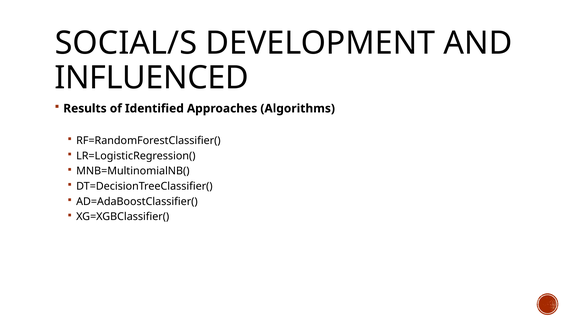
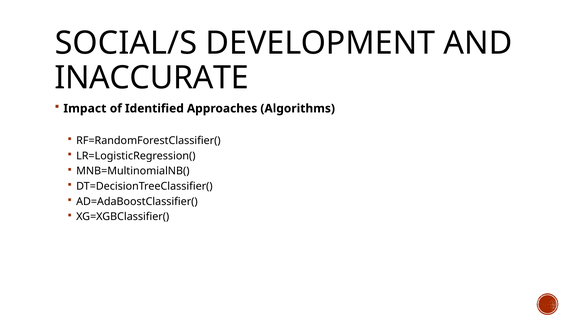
INFLUENCED: INFLUENCED -> INACCURATE
Results: Results -> Impact
